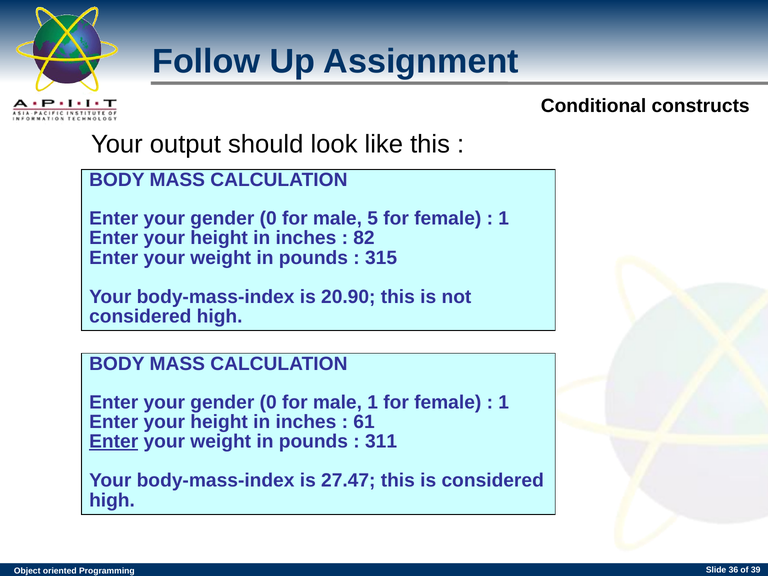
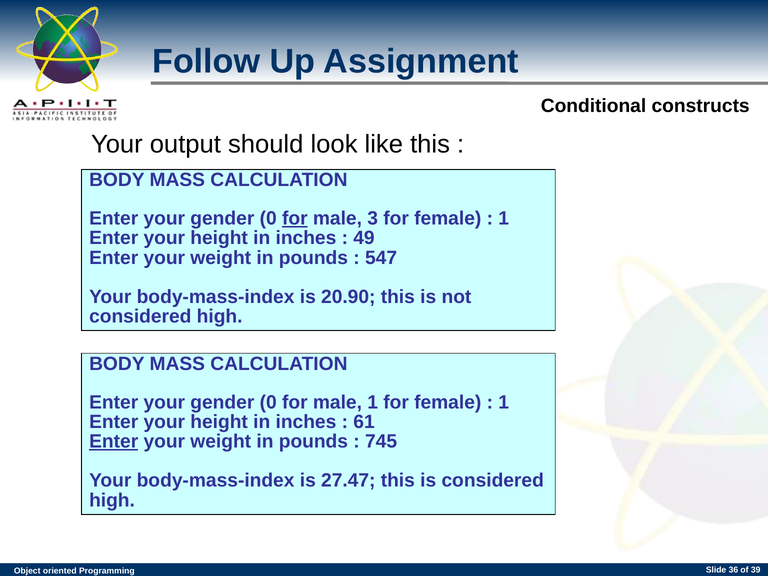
for at (295, 219) underline: none -> present
5: 5 -> 3
82: 82 -> 49
315: 315 -> 547
311: 311 -> 745
